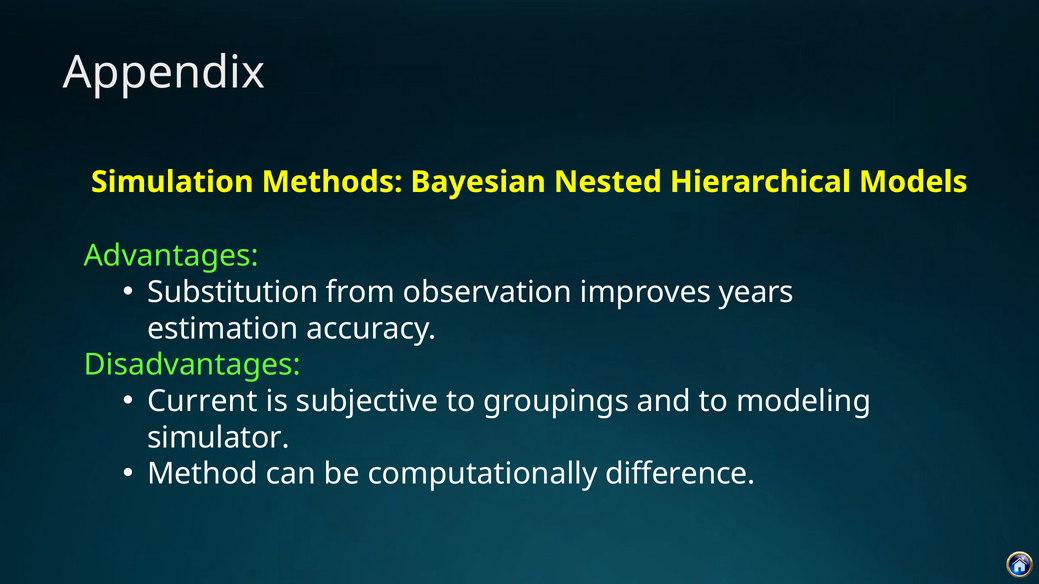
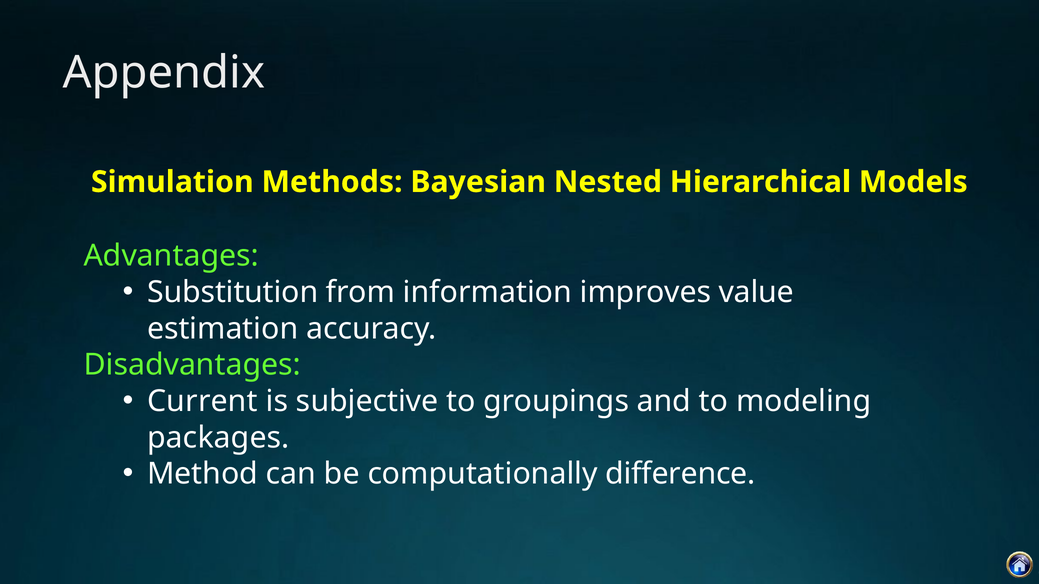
observation: observation -> information
years: years -> value
simulator: simulator -> packages
